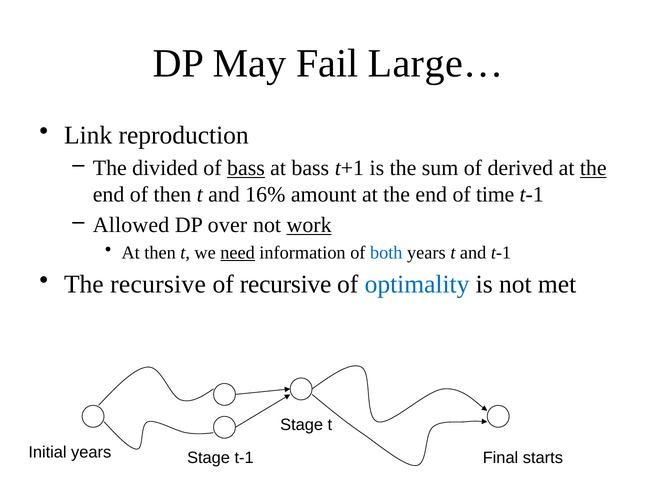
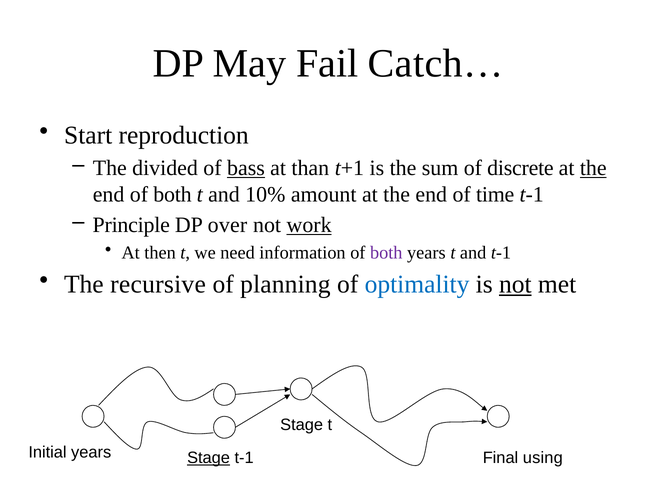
Large…: Large… -> Catch…
Link: Link -> Start
at bass: bass -> than
derived: derived -> discrete
end of then: then -> both
16%: 16% -> 10%
Allowed: Allowed -> Principle
need underline: present -> none
both at (386, 252) colour: blue -> purple
of recursive: recursive -> planning
not at (515, 284) underline: none -> present
starts: starts -> using
Stage at (209, 458) underline: none -> present
